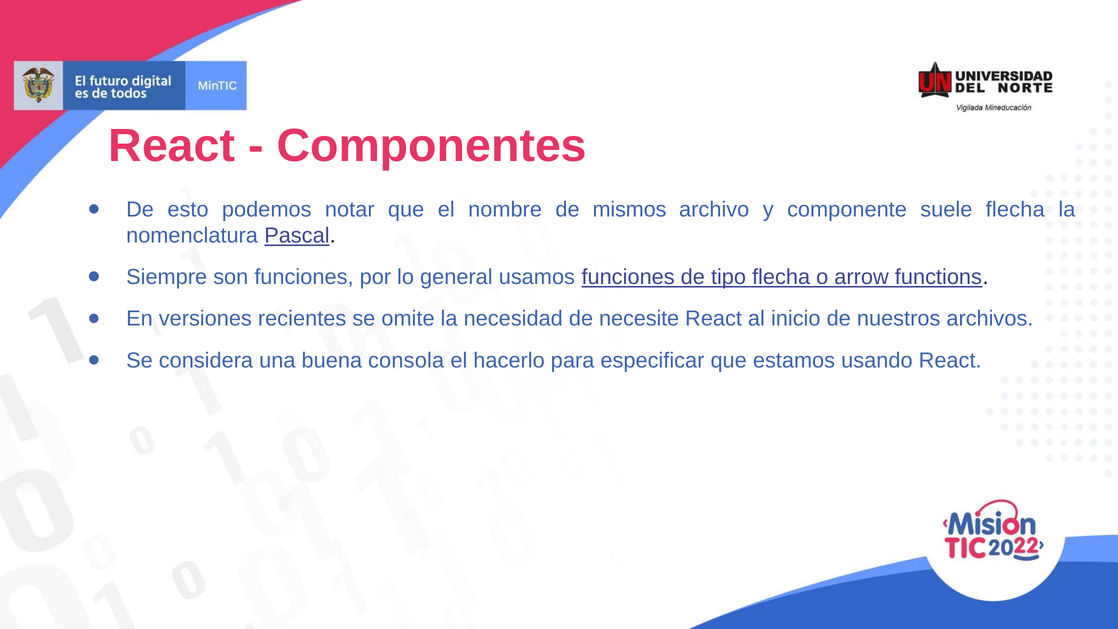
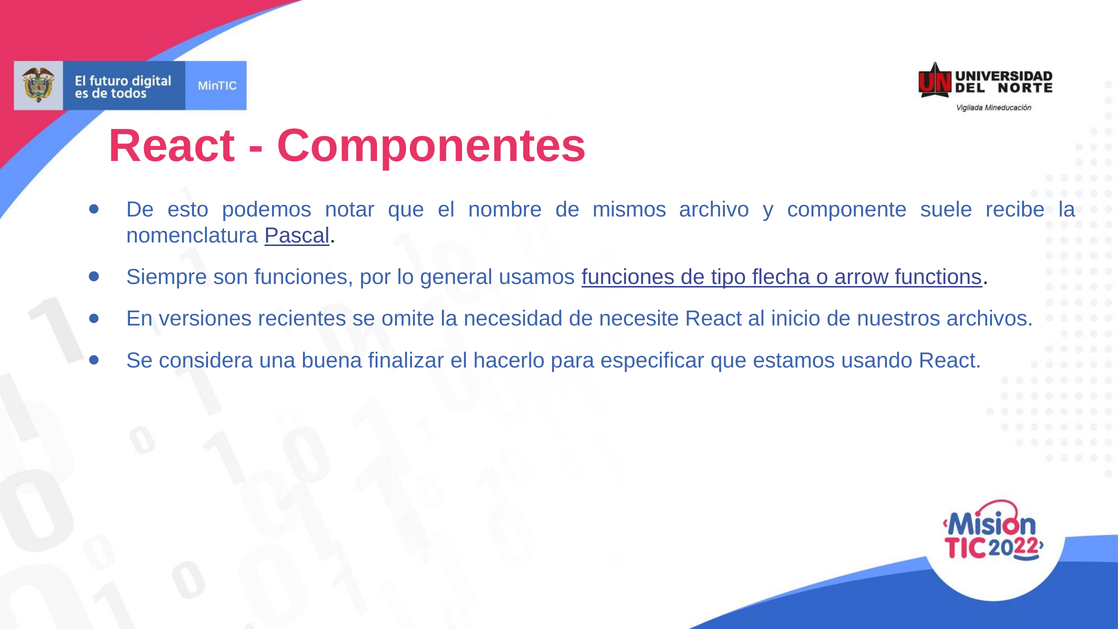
suele flecha: flecha -> recibe
consola: consola -> finalizar
